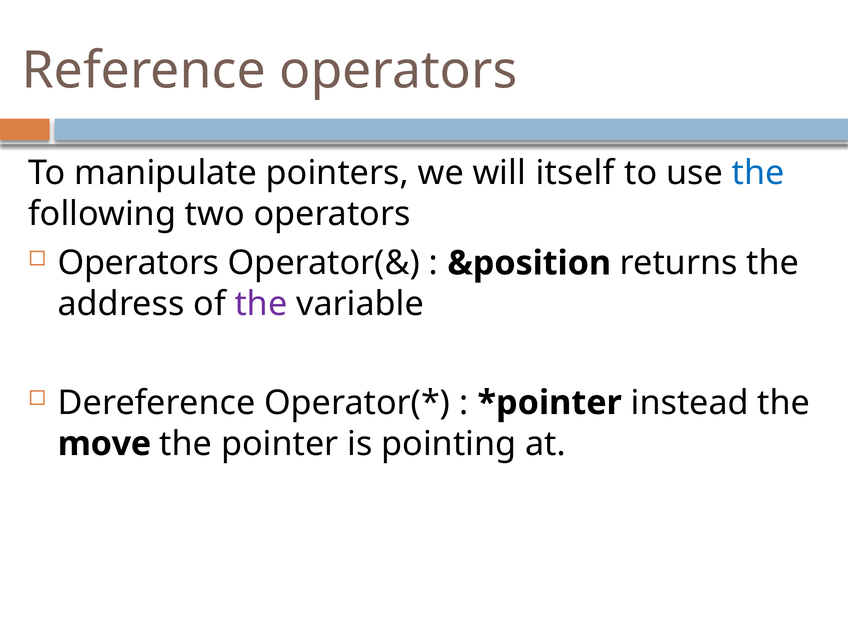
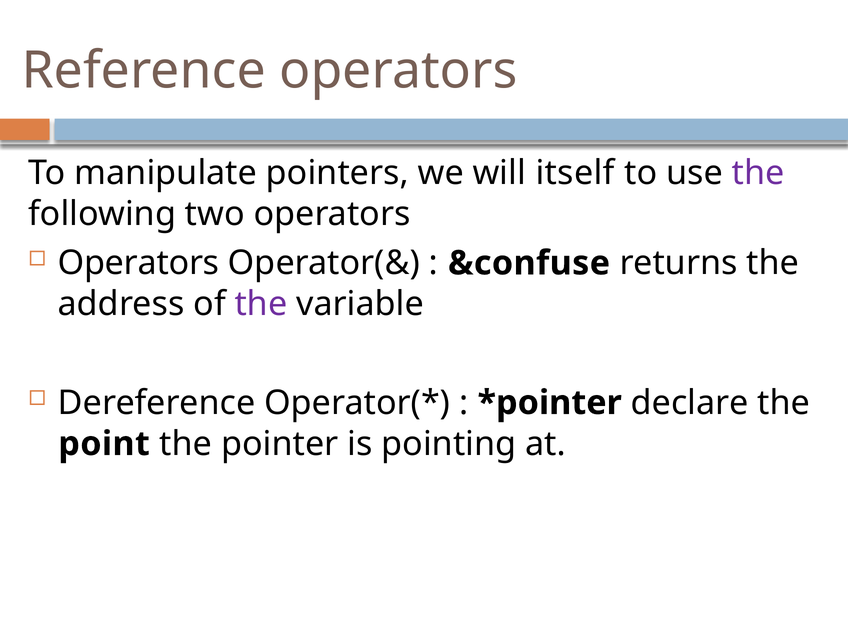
the at (758, 173) colour: blue -> purple
&position: &position -> &confuse
instead: instead -> declare
move: move -> point
